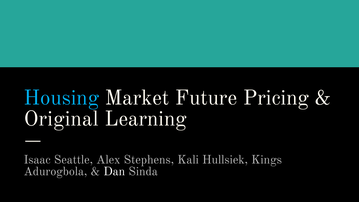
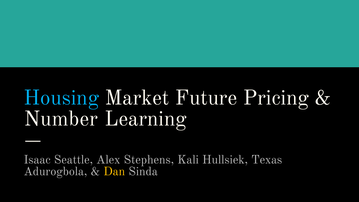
Original: Original -> Number
Kings: Kings -> Texas
Dan colour: white -> yellow
